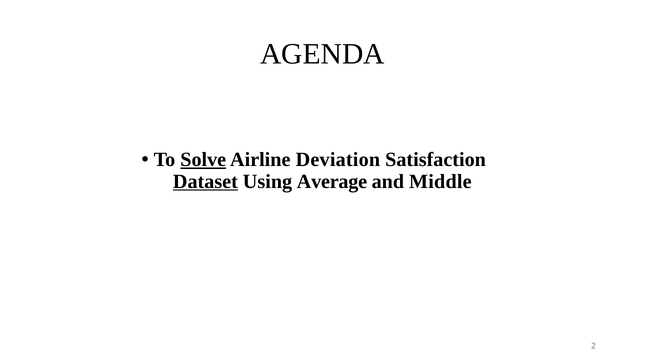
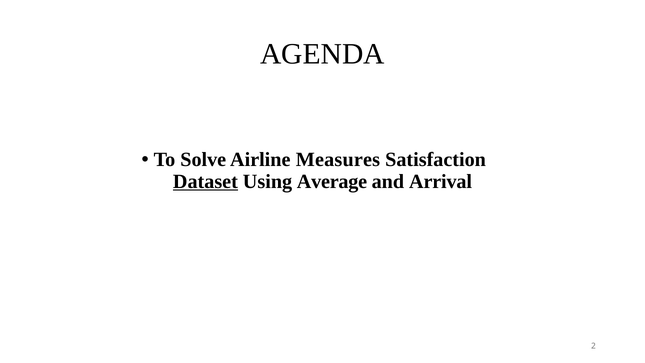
Solve underline: present -> none
Deviation: Deviation -> Measures
Middle: Middle -> Arrival
